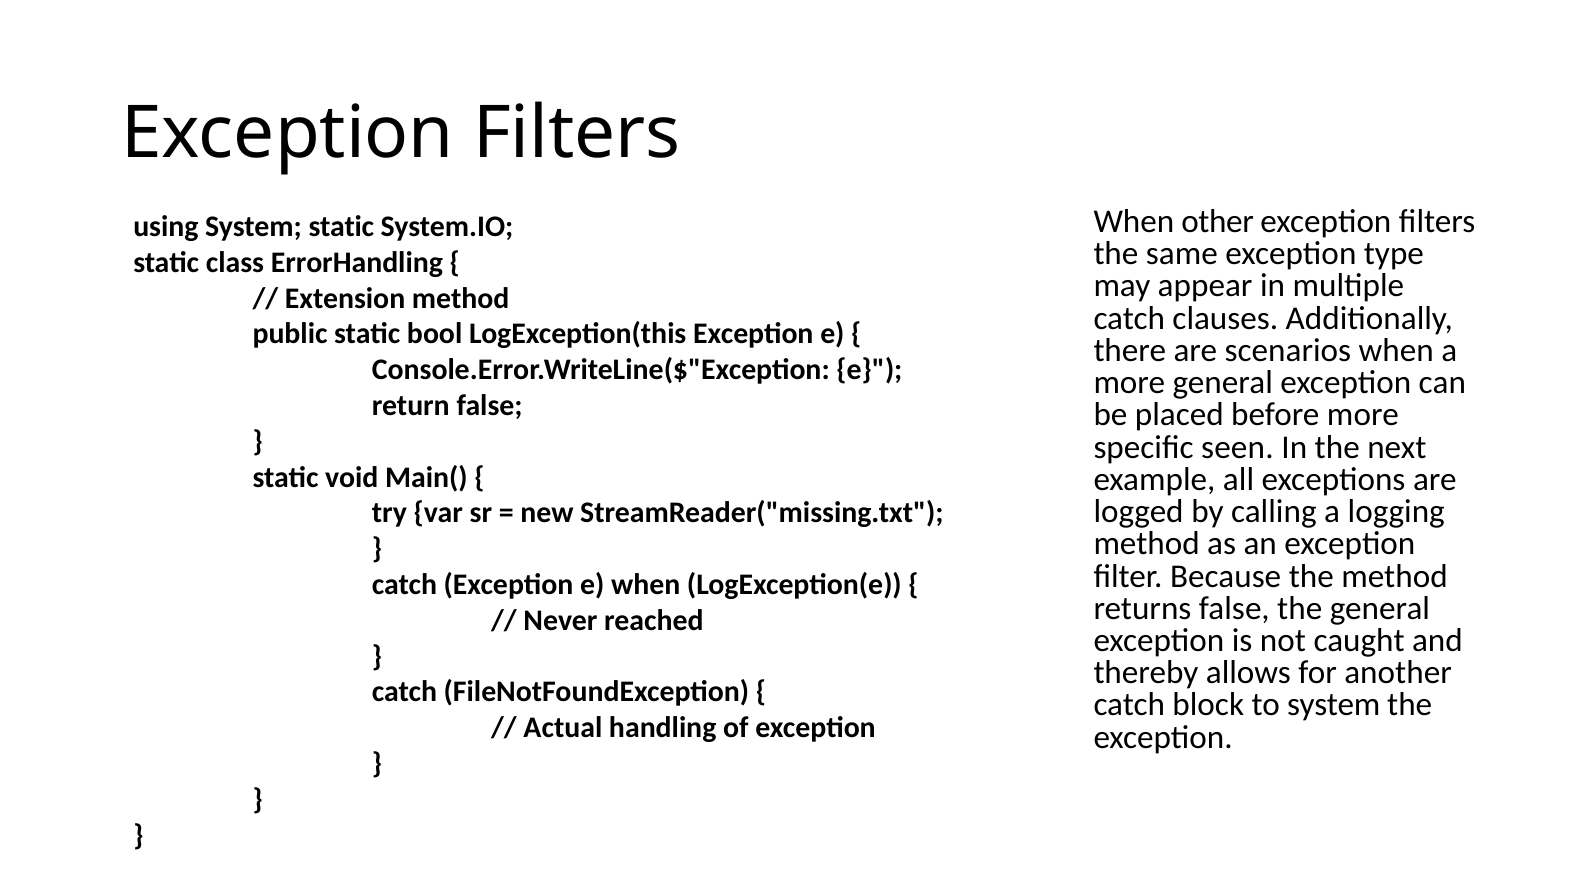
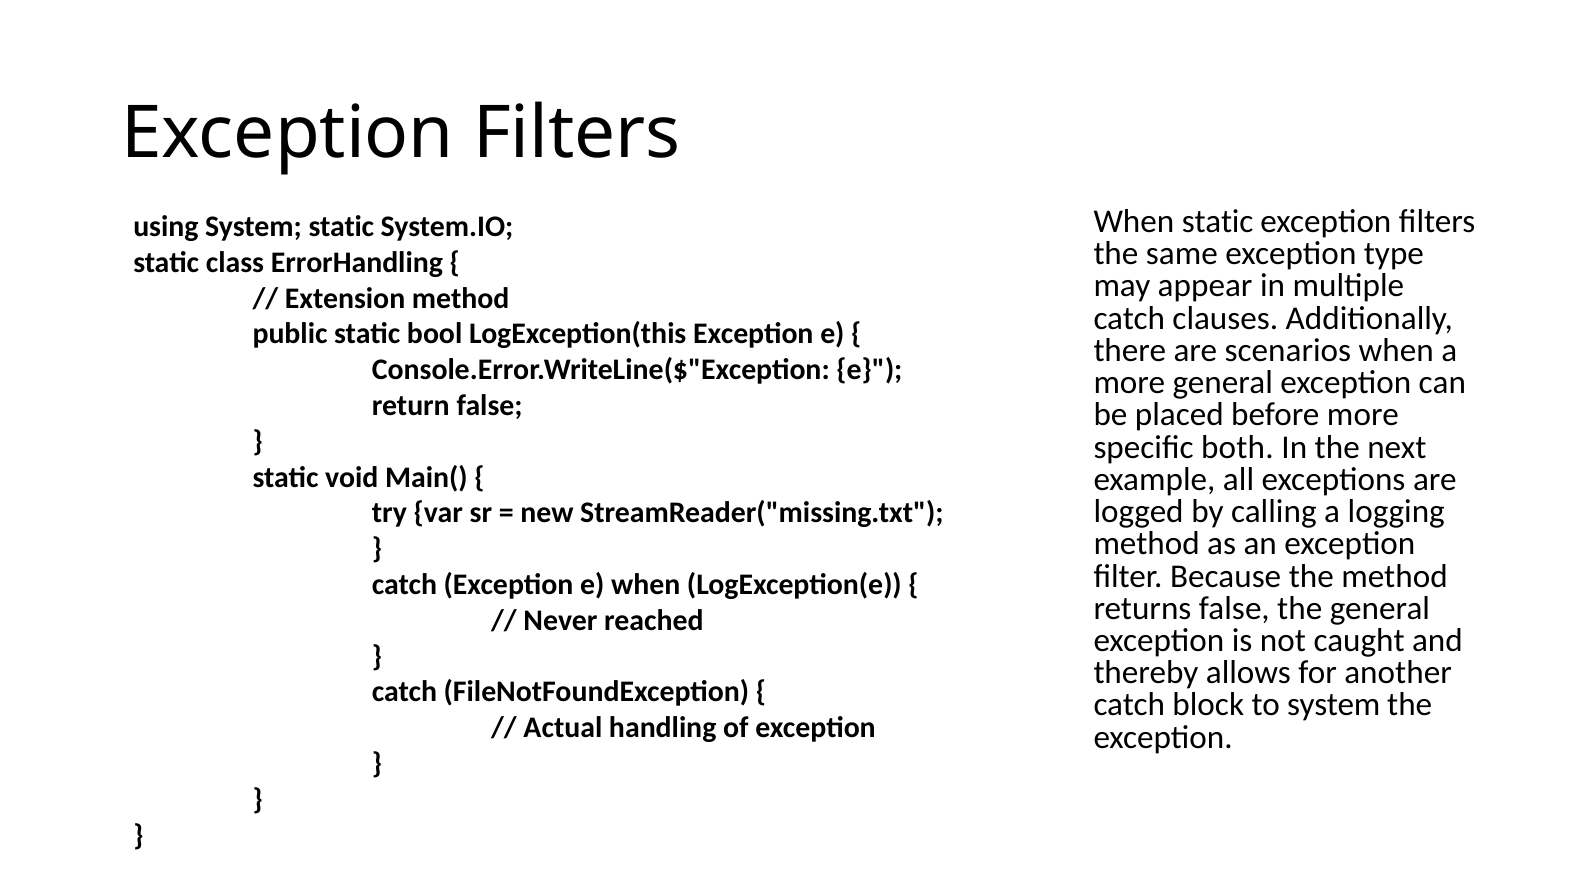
When other: other -> static
seen: seen -> both
